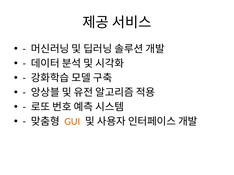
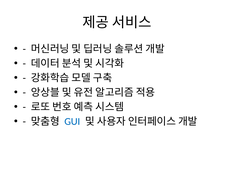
GUI colour: orange -> blue
